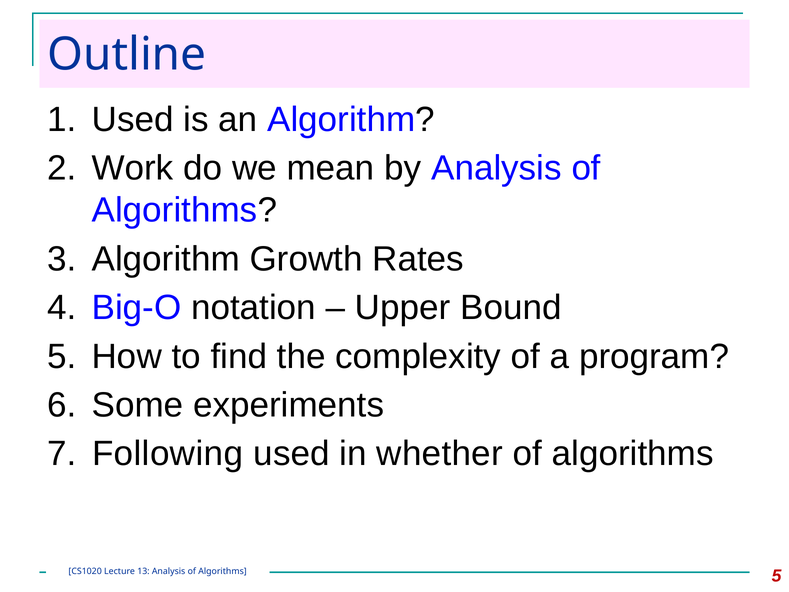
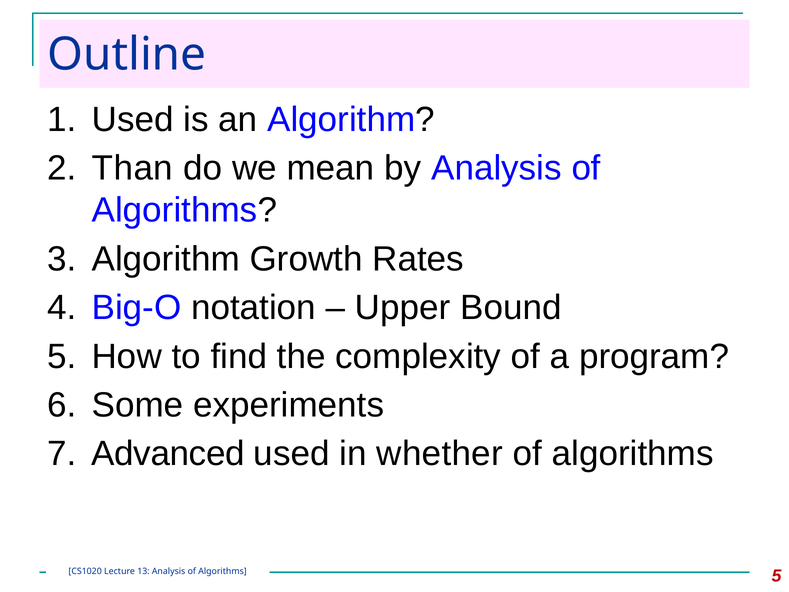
Work: Work -> Than
Following: Following -> Advanced
